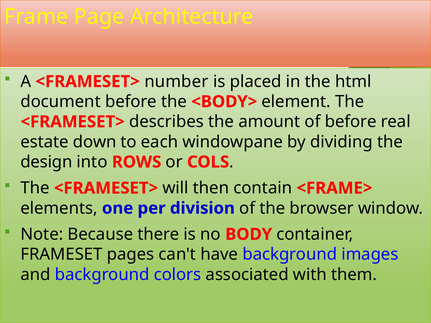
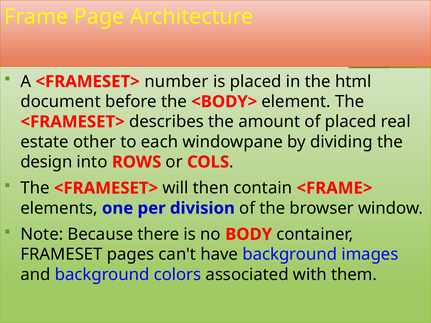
of before: before -> placed
down: down -> other
